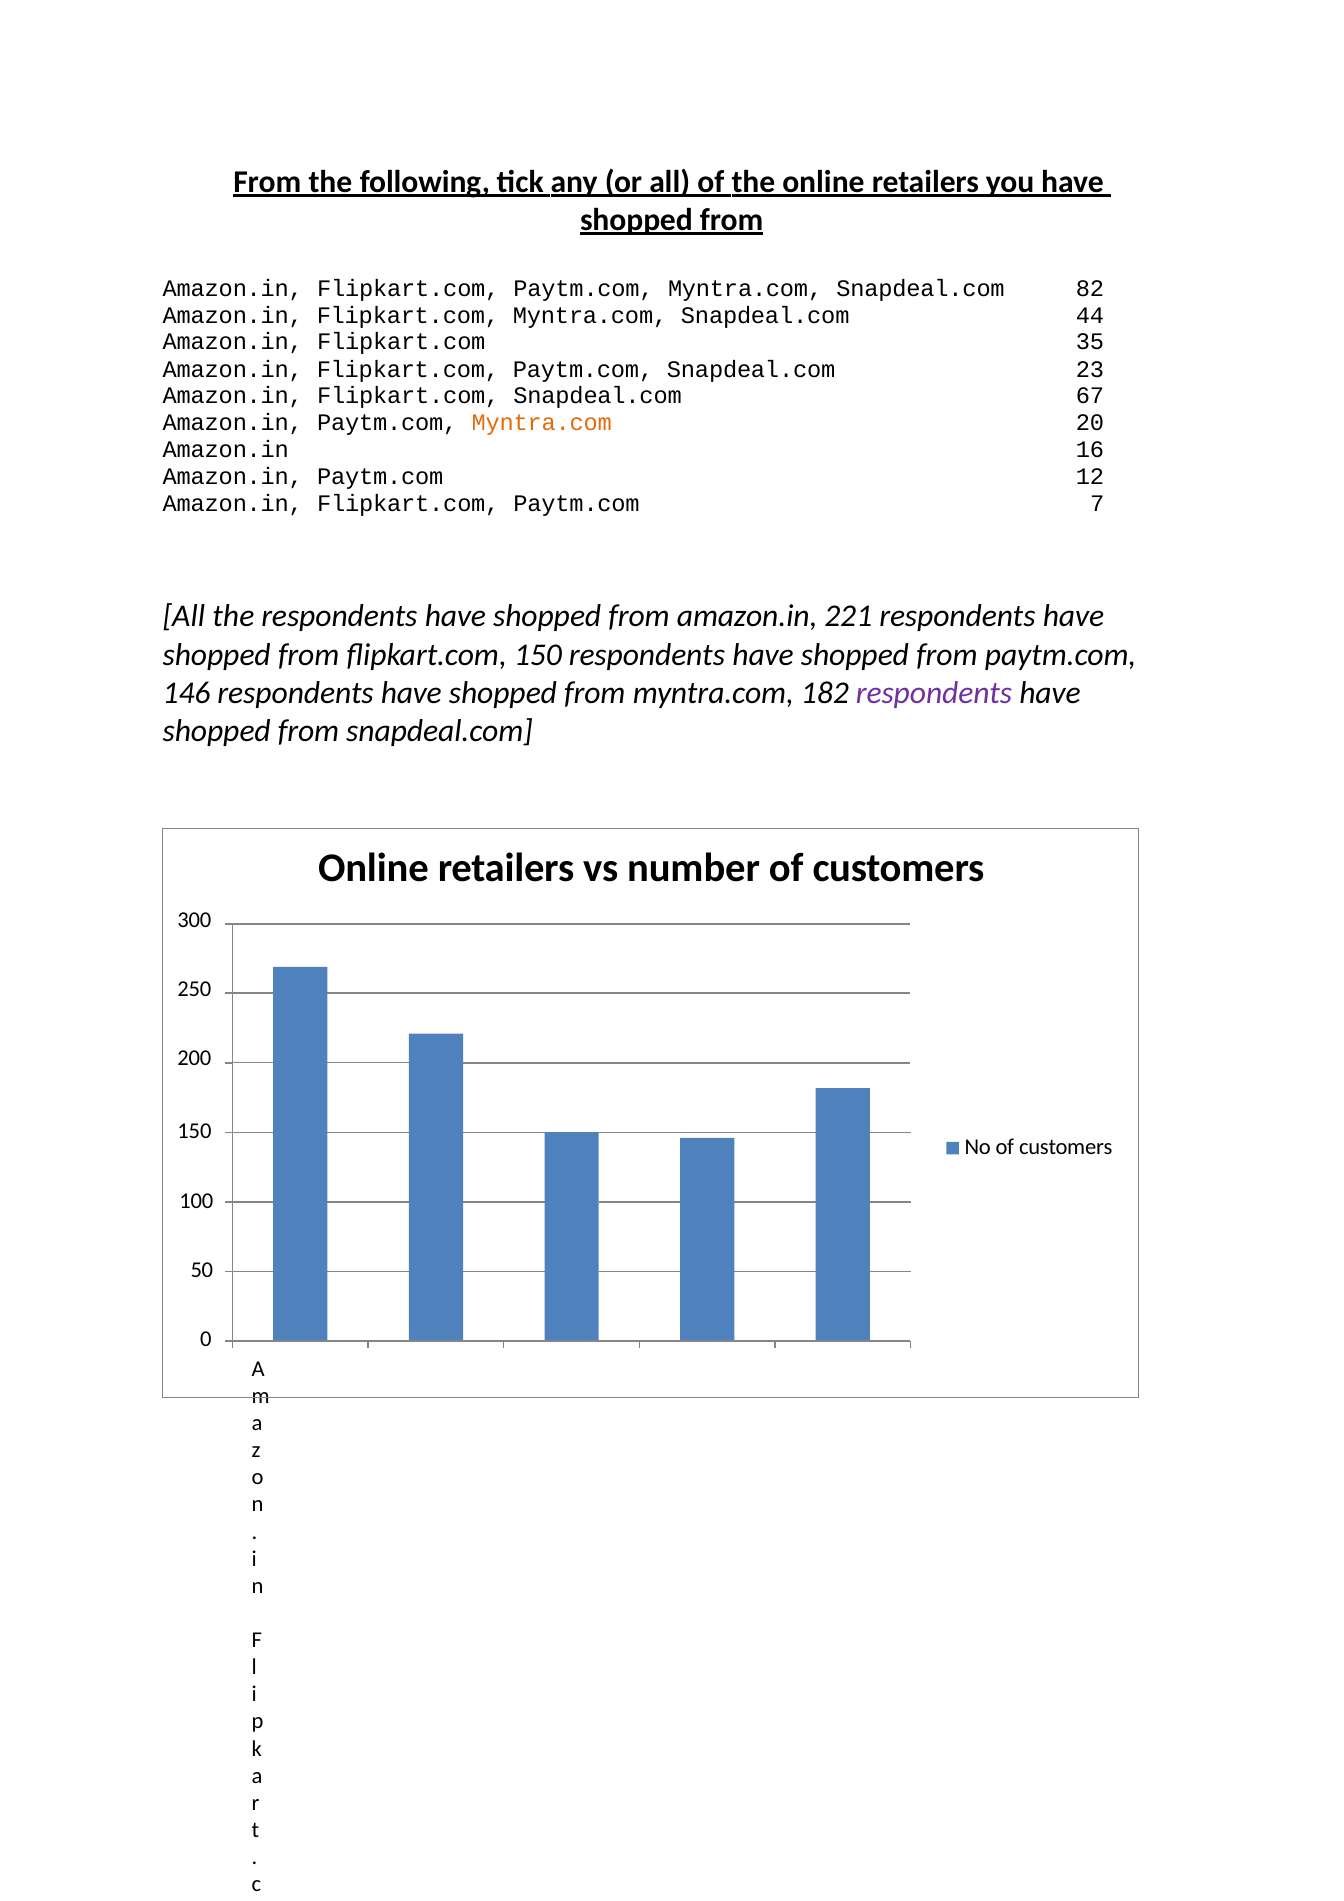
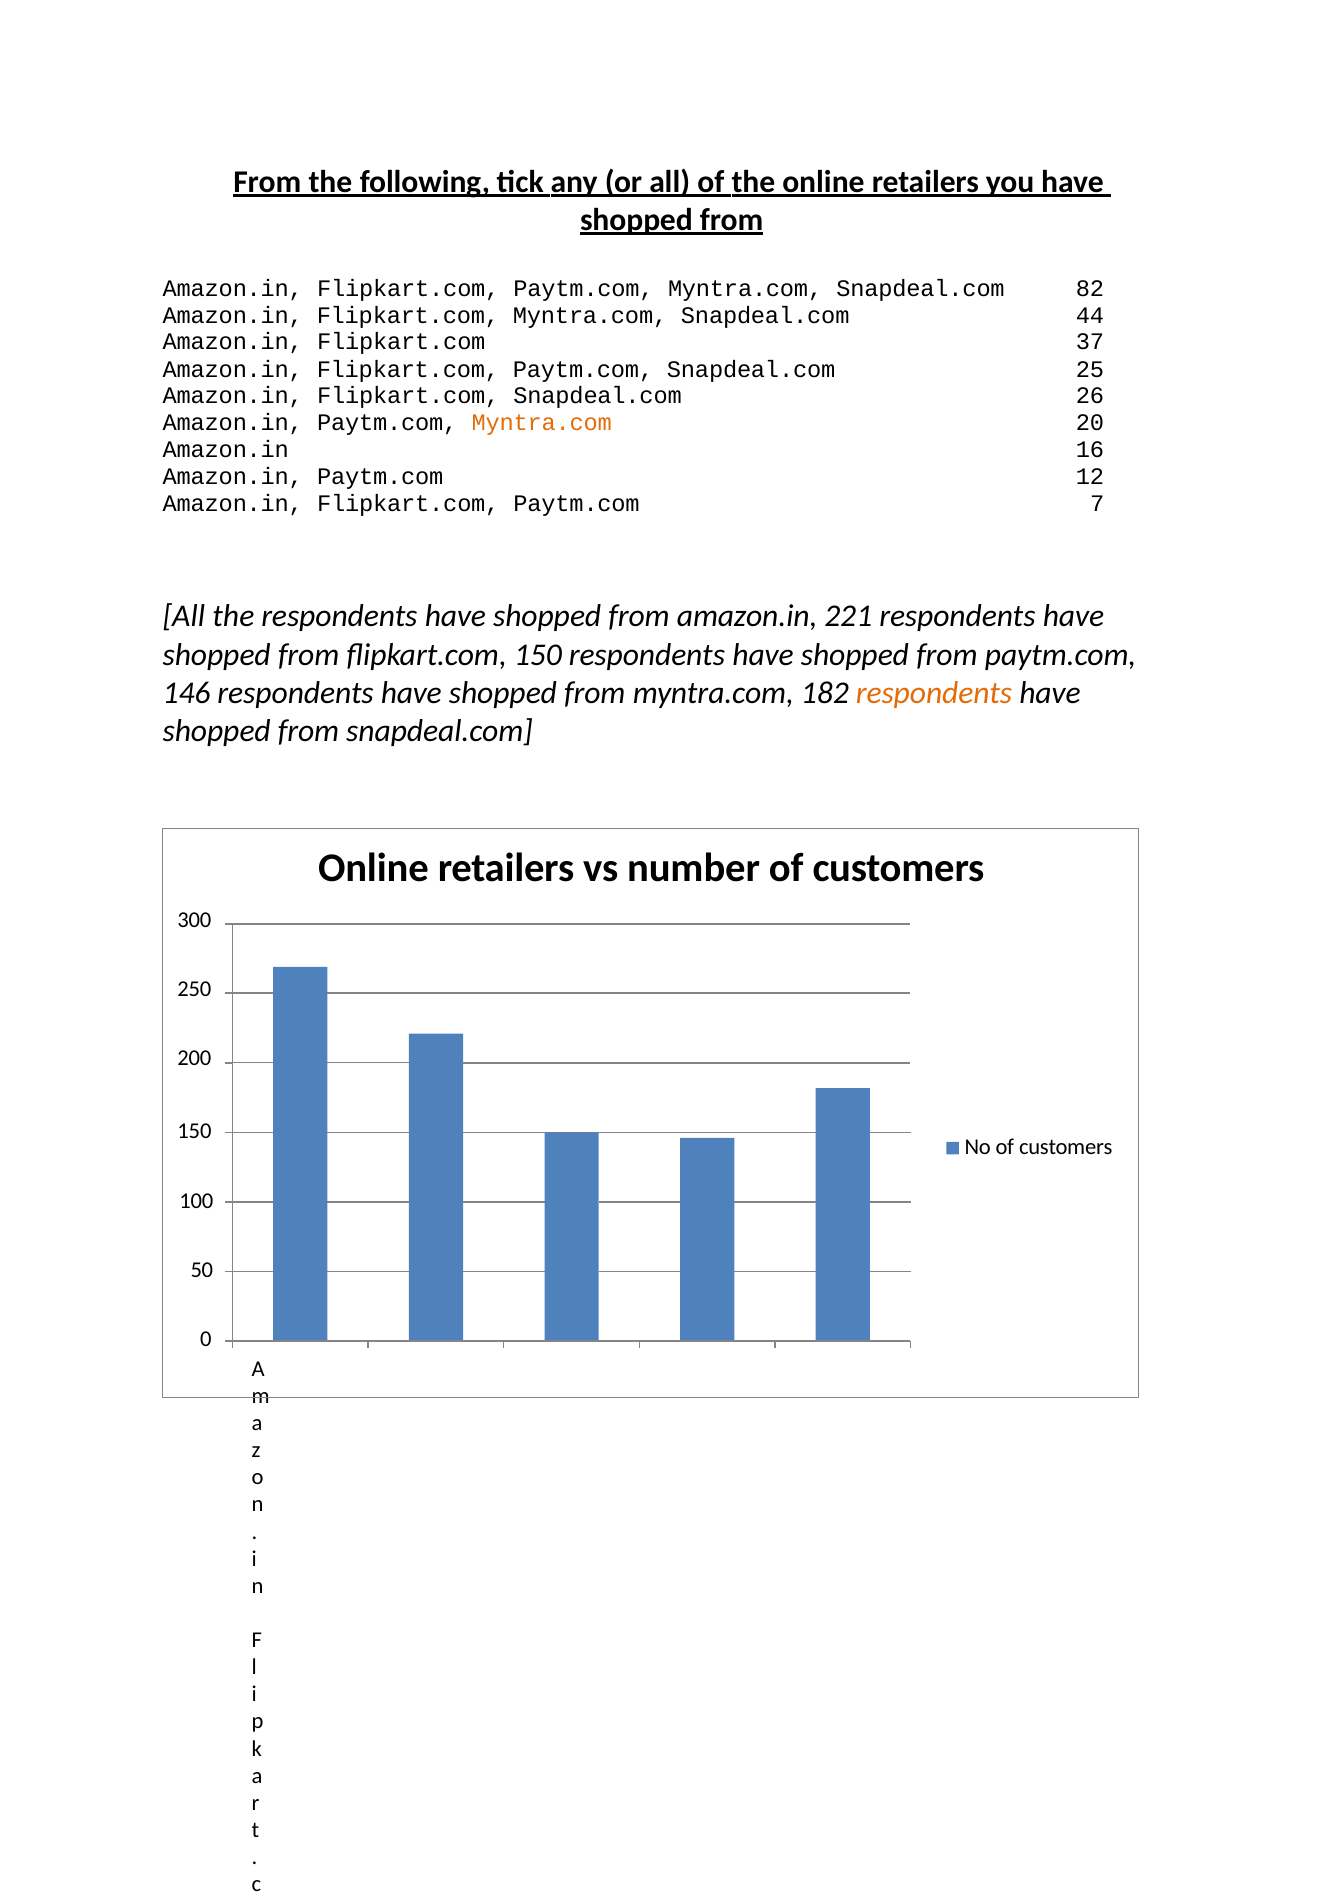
35: 35 -> 37
23: 23 -> 25
67: 67 -> 26
respondents at (934, 693) colour: purple -> orange
